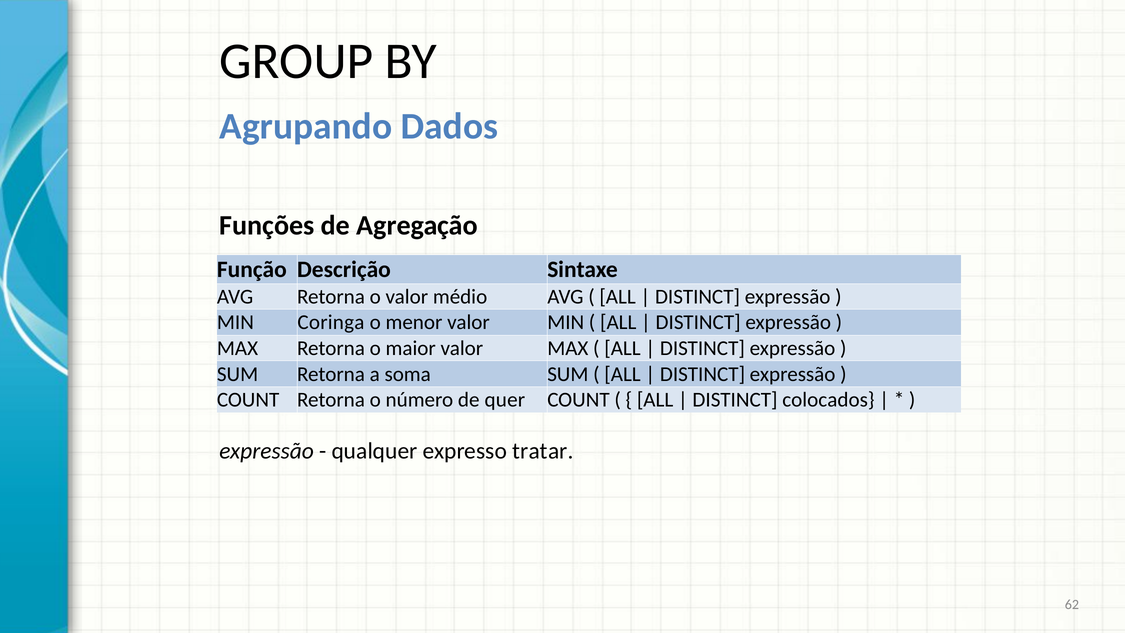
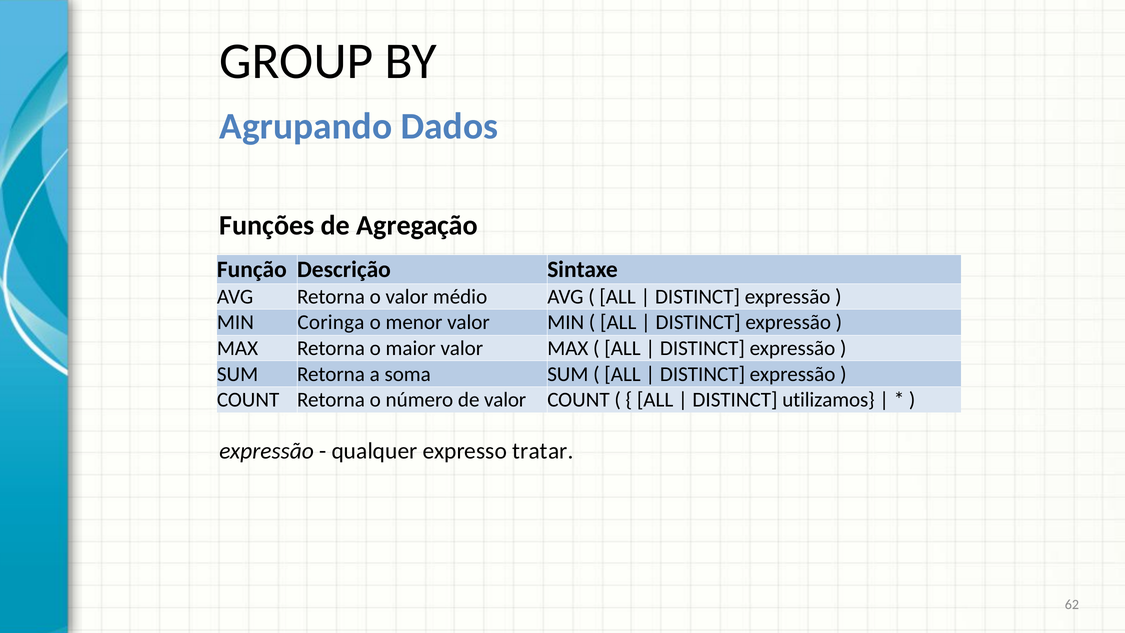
de quer: quer -> valor
colocados: colocados -> utilizamos
